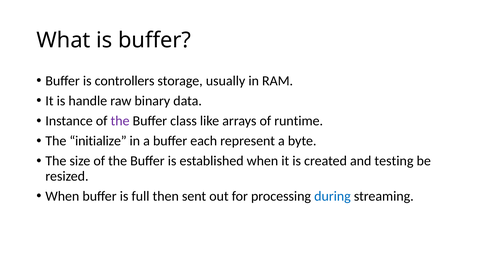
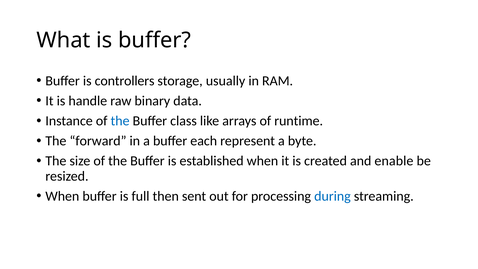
the at (120, 121) colour: purple -> blue
initialize: initialize -> forward
testing: testing -> enable
